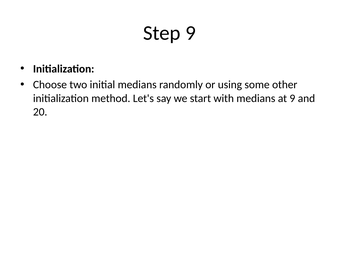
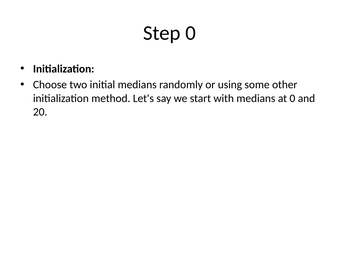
Step 9: 9 -> 0
at 9: 9 -> 0
